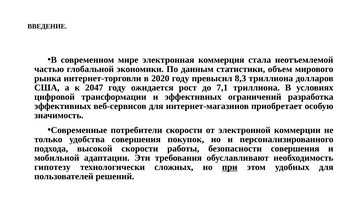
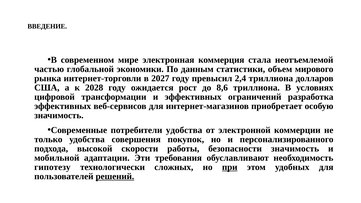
2020: 2020 -> 2027
8,3: 8,3 -> 2,4
2047: 2047 -> 2028
7,1: 7,1 -> 8,6
потребители скорости: скорости -> удобства
безопасности совершения: совершения -> значимость
решений underline: none -> present
